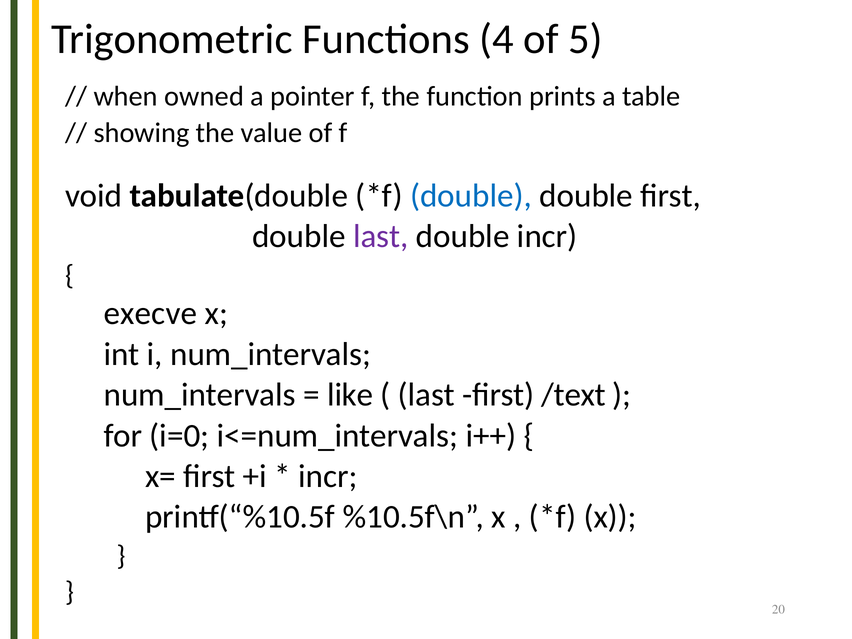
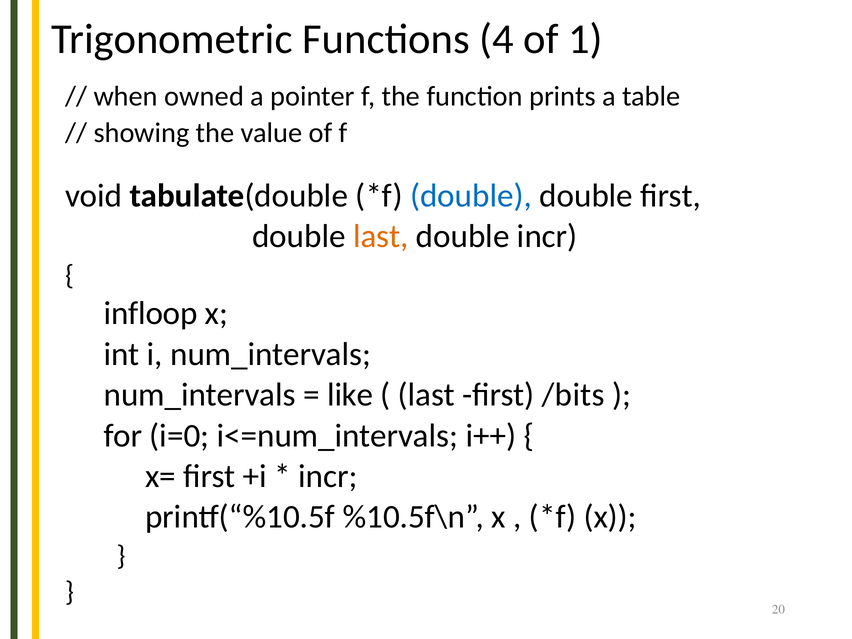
5: 5 -> 1
last at (381, 237) colour: purple -> orange
execve: execve -> infloop
/text: /text -> /bits
